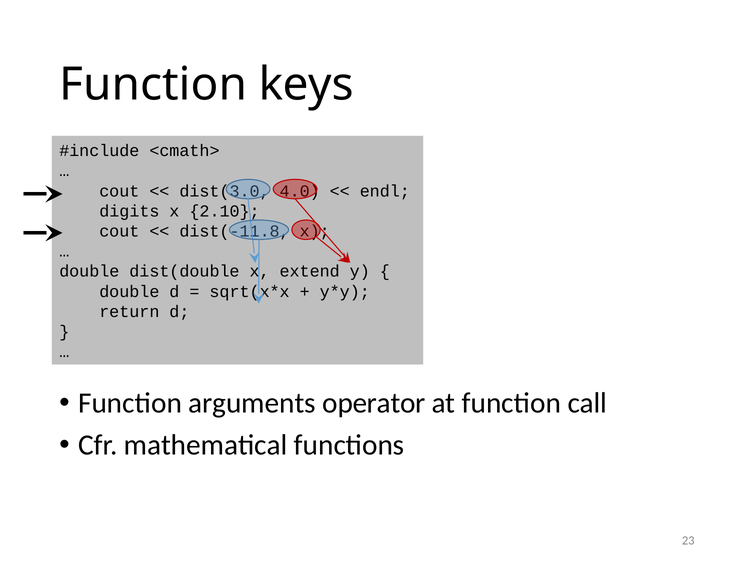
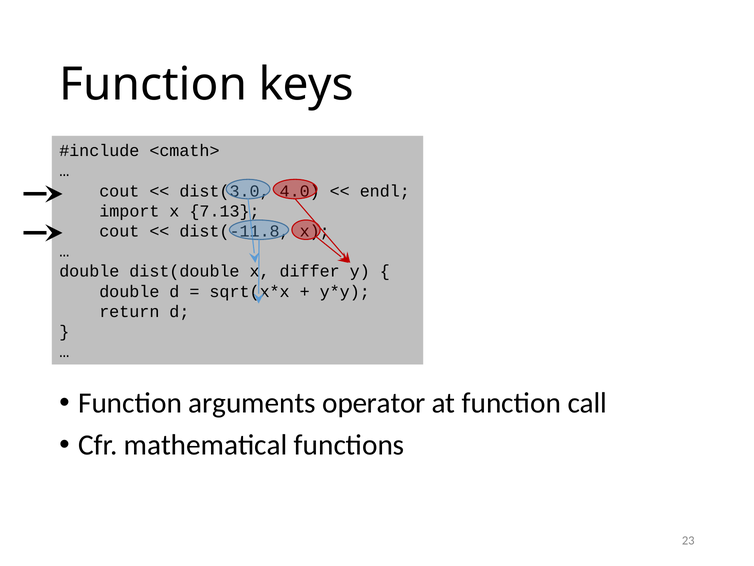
digits: digits -> import
2.10: 2.10 -> 7.13
extend: extend -> differ
